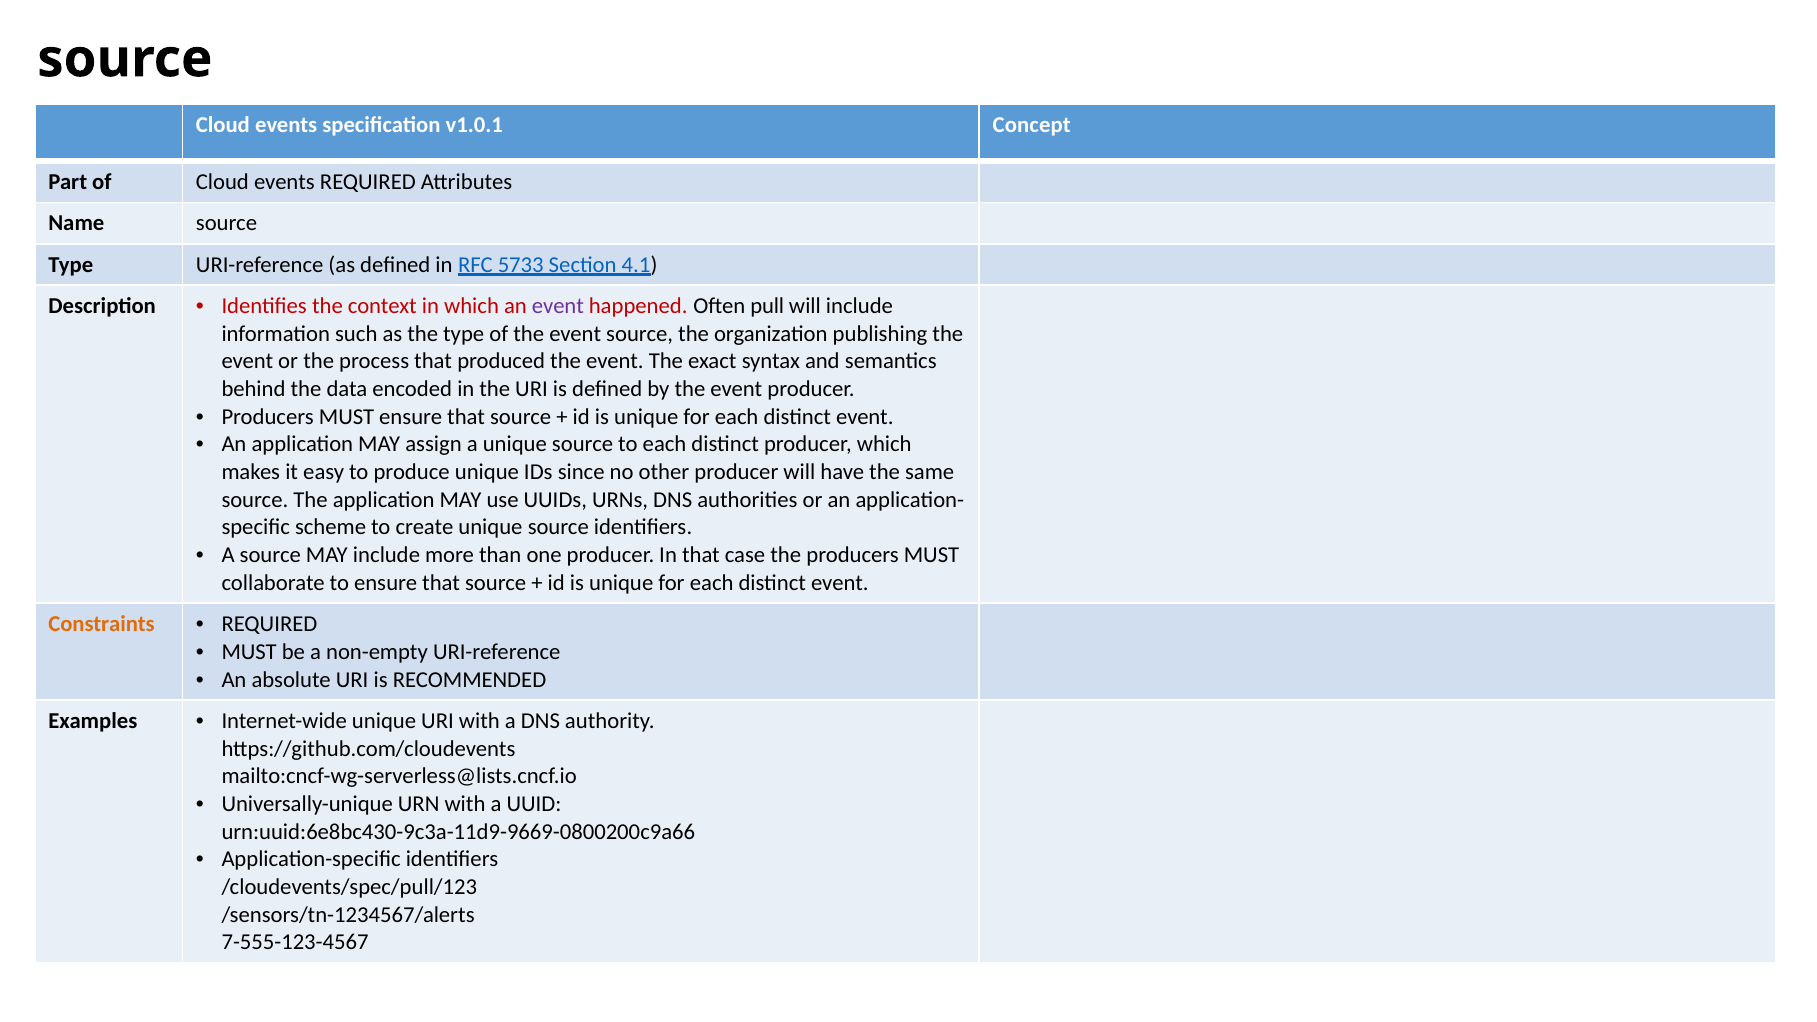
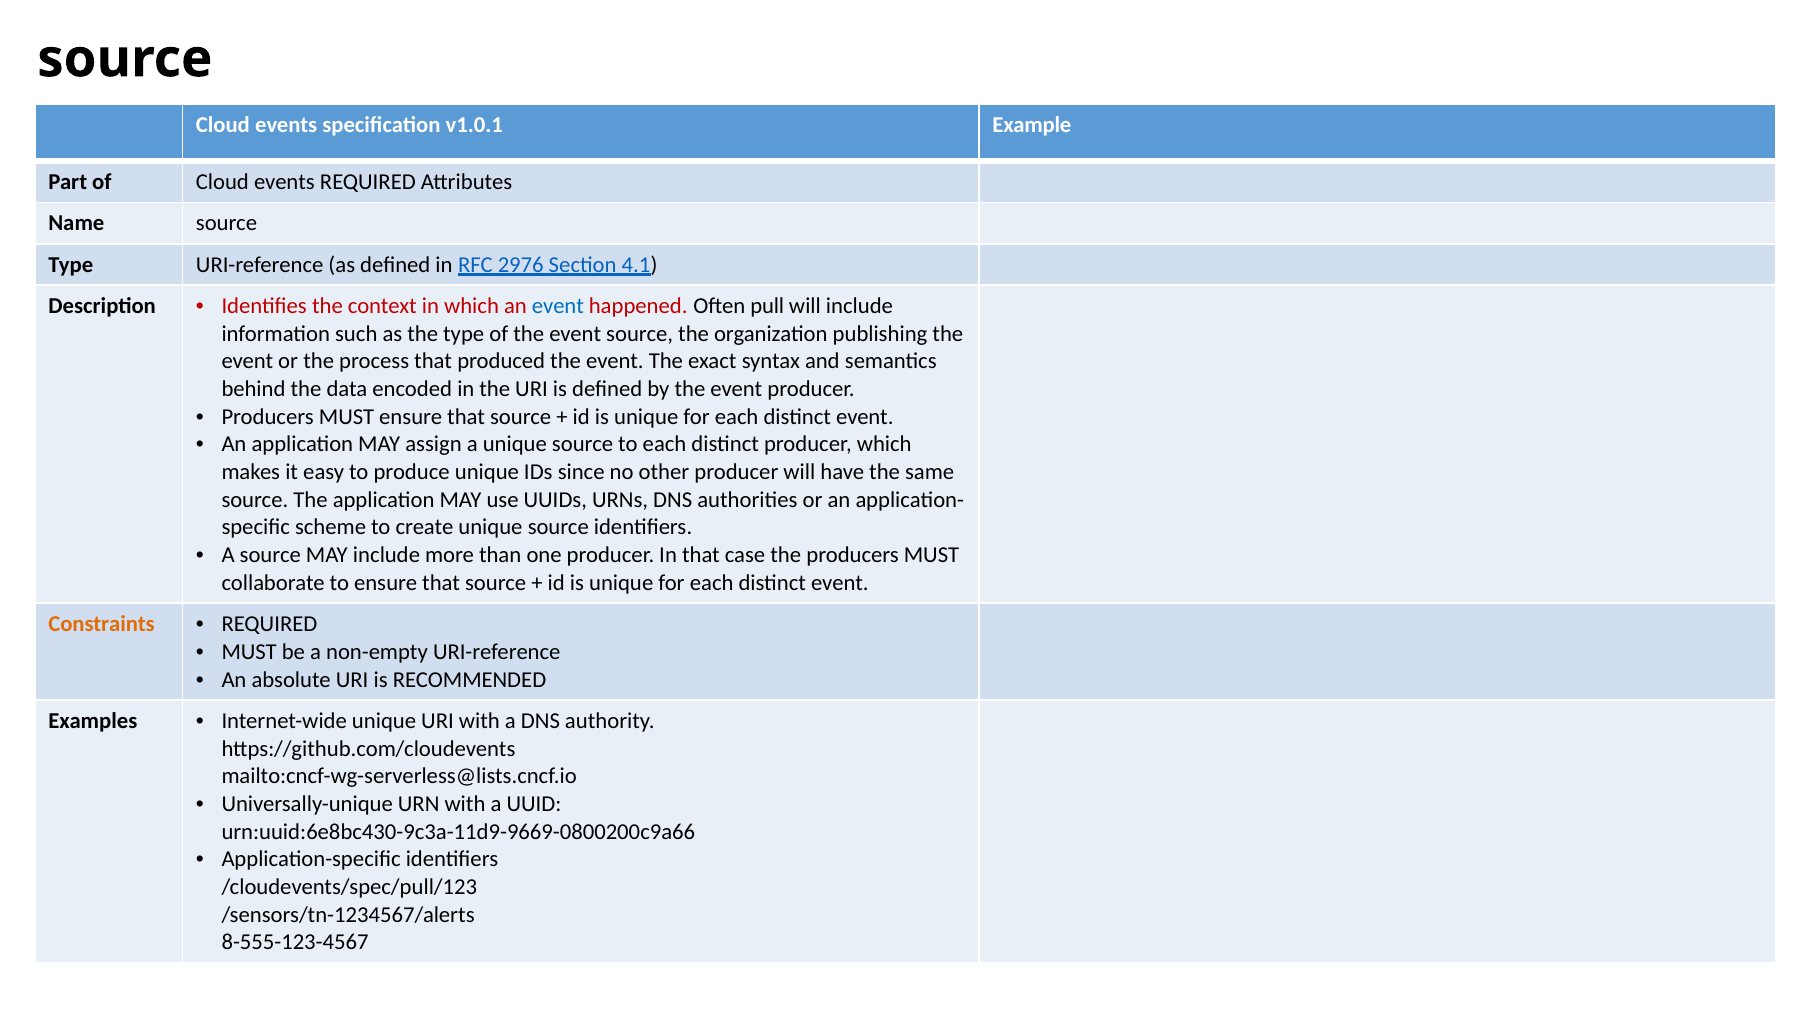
Concept: Concept -> Example
5733: 5733 -> 2976
event at (558, 306) colour: purple -> blue
7-555-123-4567: 7-555-123-4567 -> 8-555-123-4567
